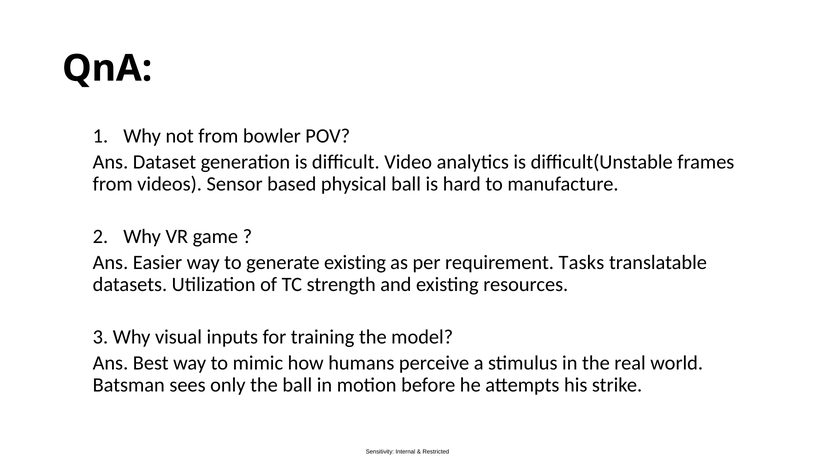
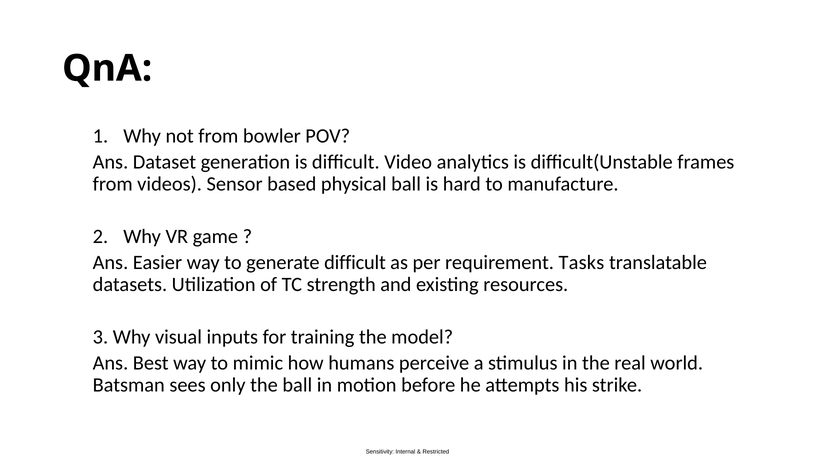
generate existing: existing -> difficult
